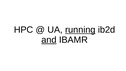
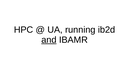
running underline: present -> none
